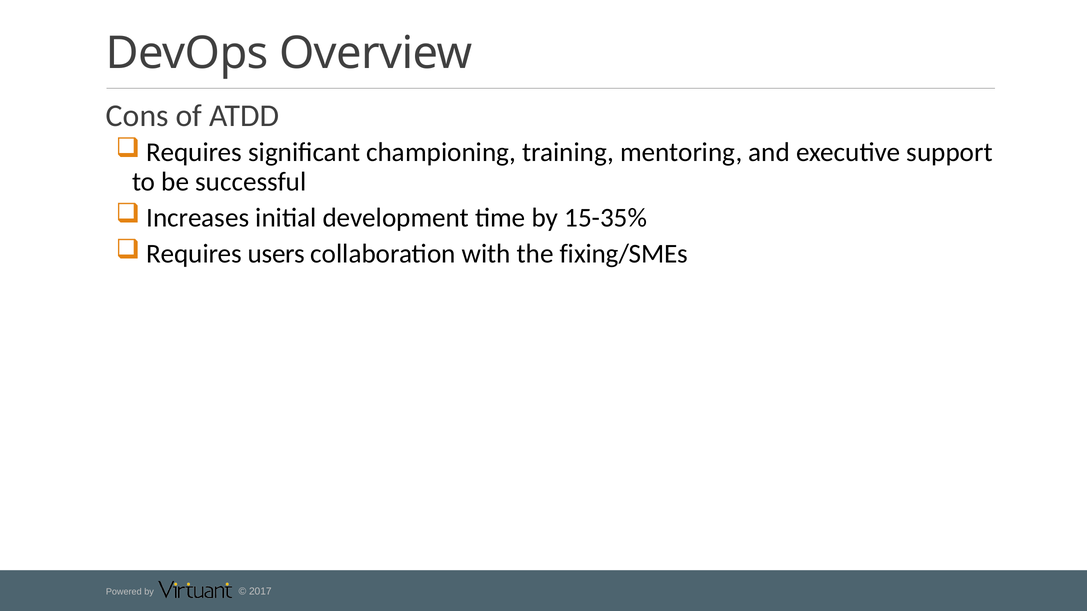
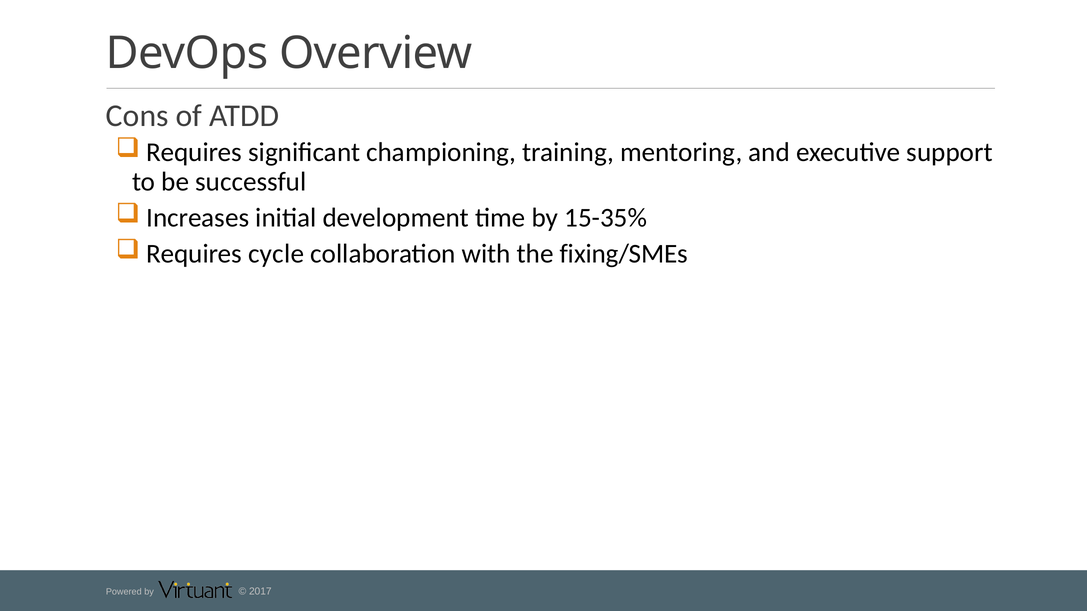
users: users -> cycle
